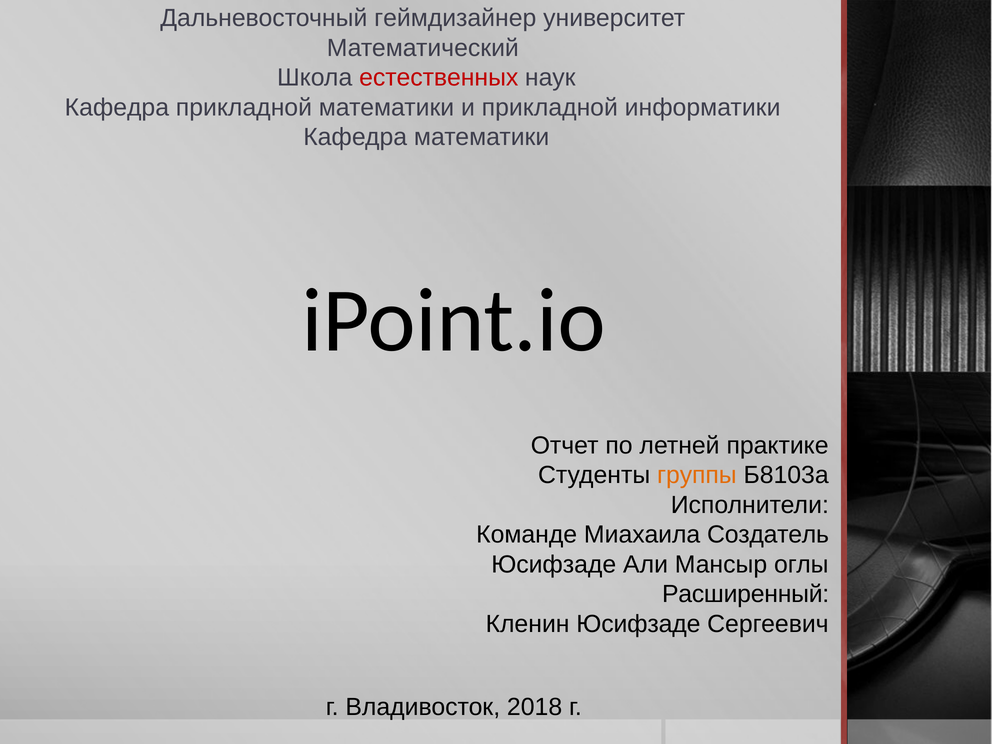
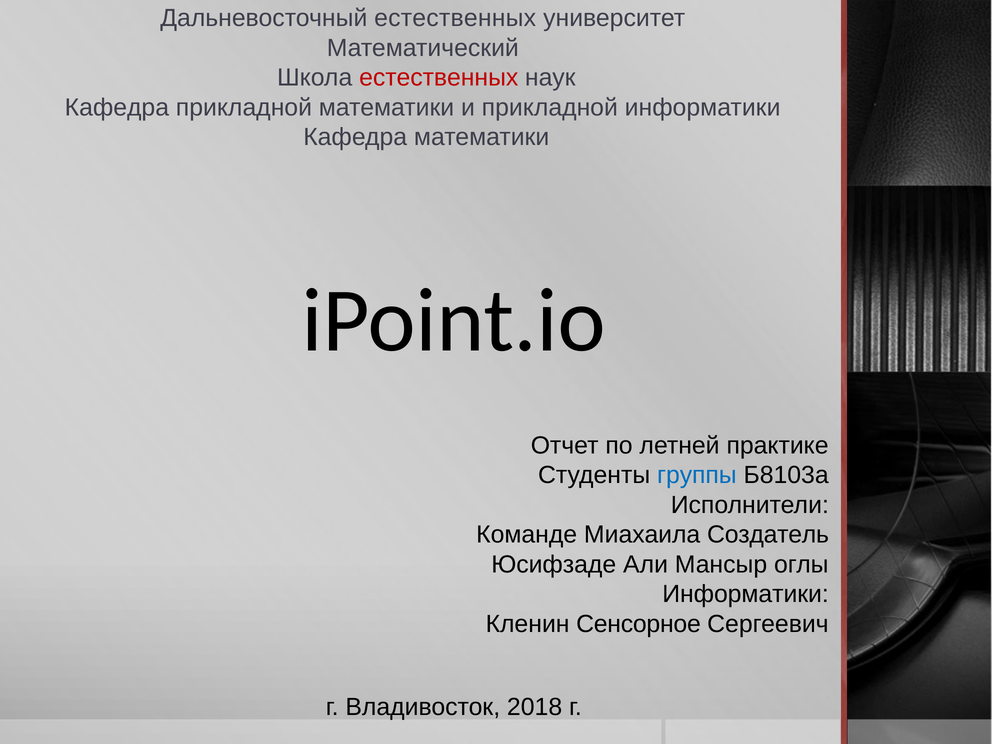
Дальневосточный геймдизайнер: геймдизайнер -> естественных
группы colour: orange -> blue
Расширенный at (746, 594): Расширенный -> Информатики
Кленин Юсифзаде: Юсифзаде -> Сенсорное
